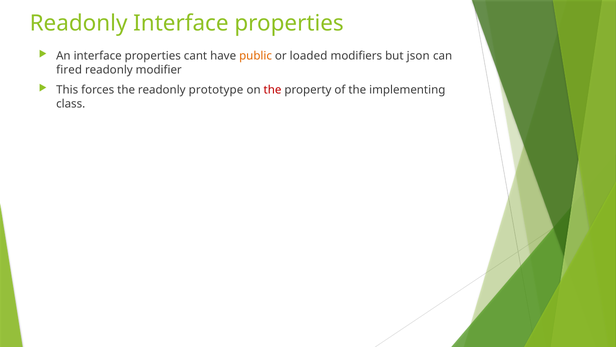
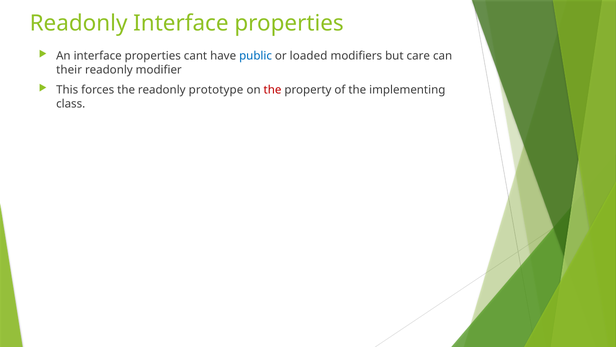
public colour: orange -> blue
json: json -> care
fired: fired -> their
